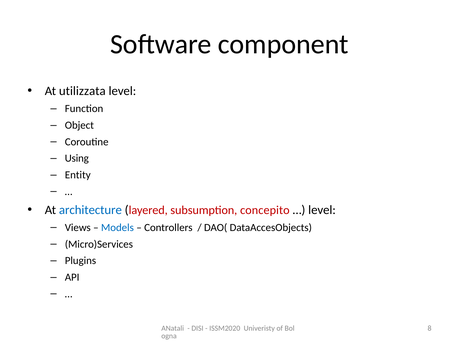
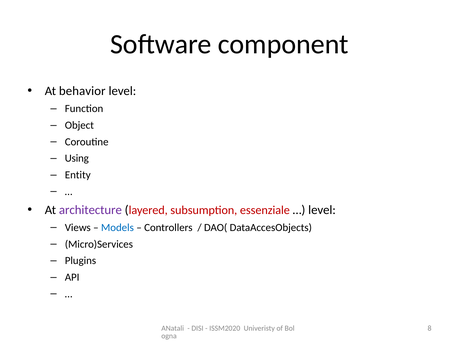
utilizzata: utilizzata -> behavior
architecture colour: blue -> purple
concepito: concepito -> essenziale
